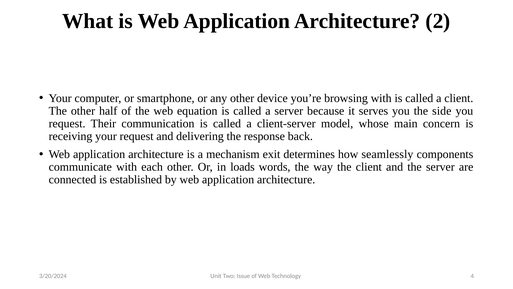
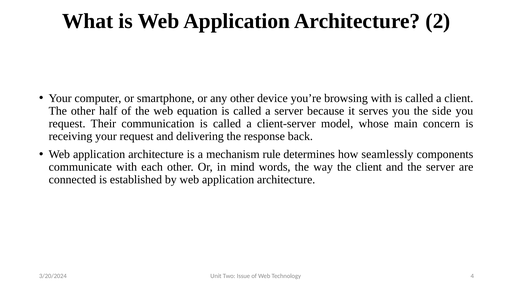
exit: exit -> rule
loads: loads -> mind
